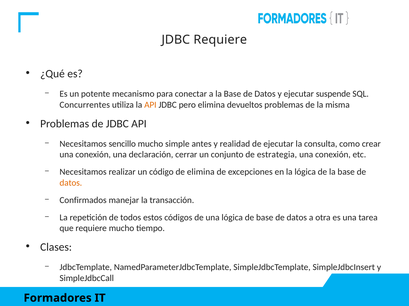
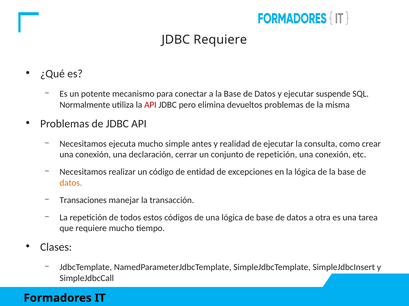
Concurrentes: Concurrentes -> Normalmente
API at (150, 105) colour: orange -> red
sencillo: sencillo -> ejecuta
de estrategia: estrategia -> repetición
de elimina: elimina -> entidad
Confirmados: Confirmados -> Transaciones
